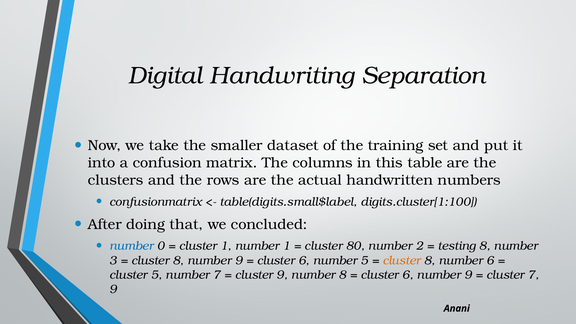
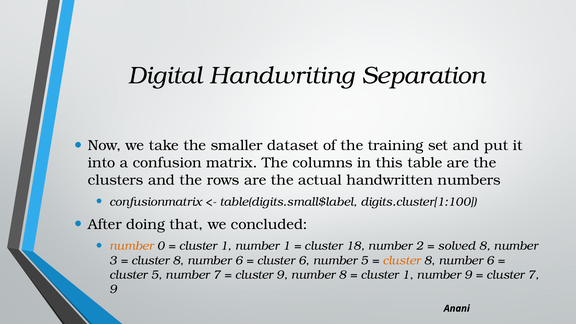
number at (132, 246) colour: blue -> orange
80: 80 -> 18
testing: testing -> solved
9 at (239, 260): 9 -> 6
6 at (408, 275): 6 -> 1
